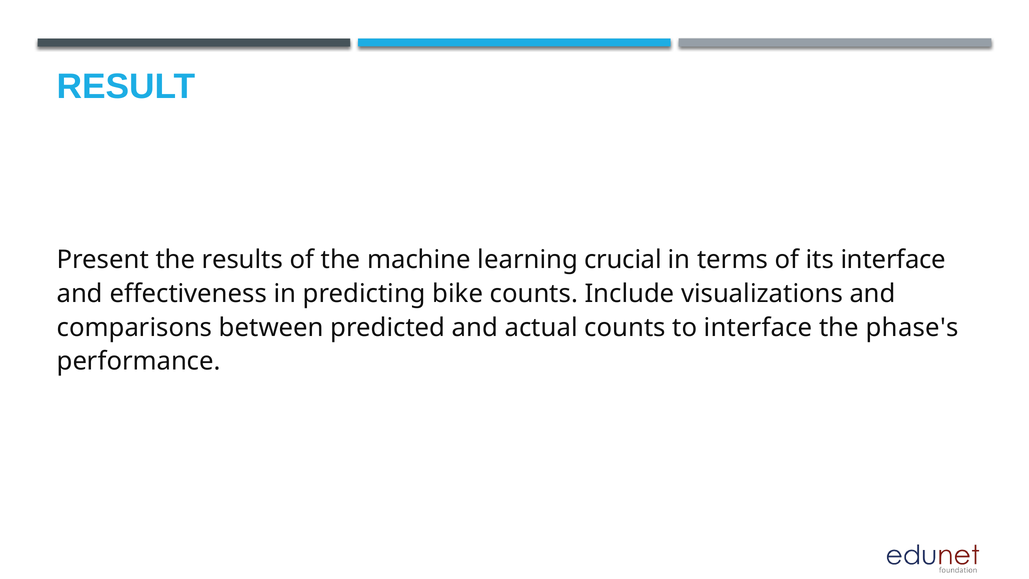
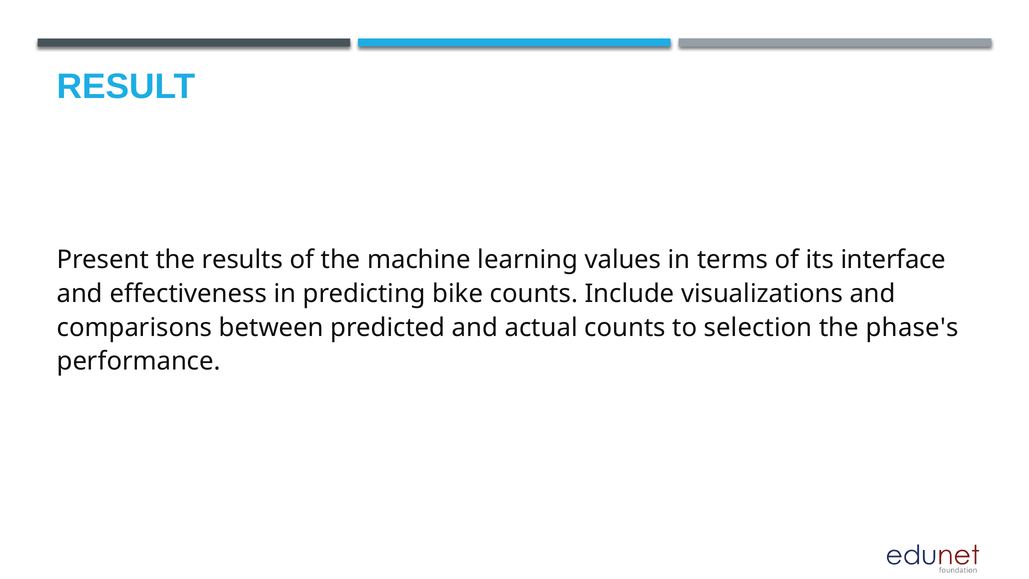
crucial: crucial -> values
to interface: interface -> selection
